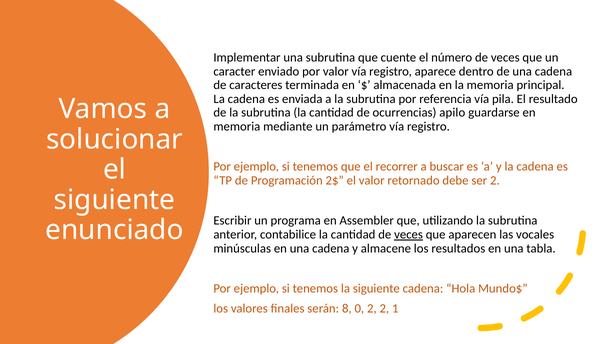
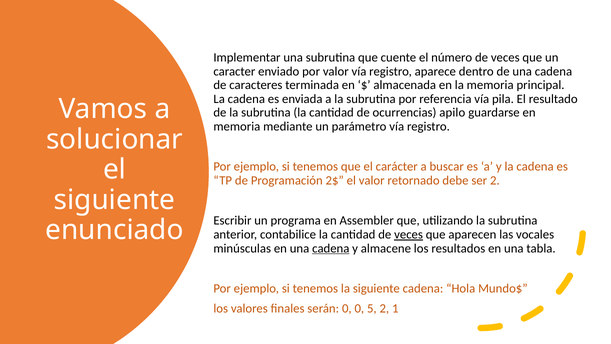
recorrer: recorrer -> carácter
cadena at (331, 248) underline: none -> present
serán 8: 8 -> 0
0 2: 2 -> 5
